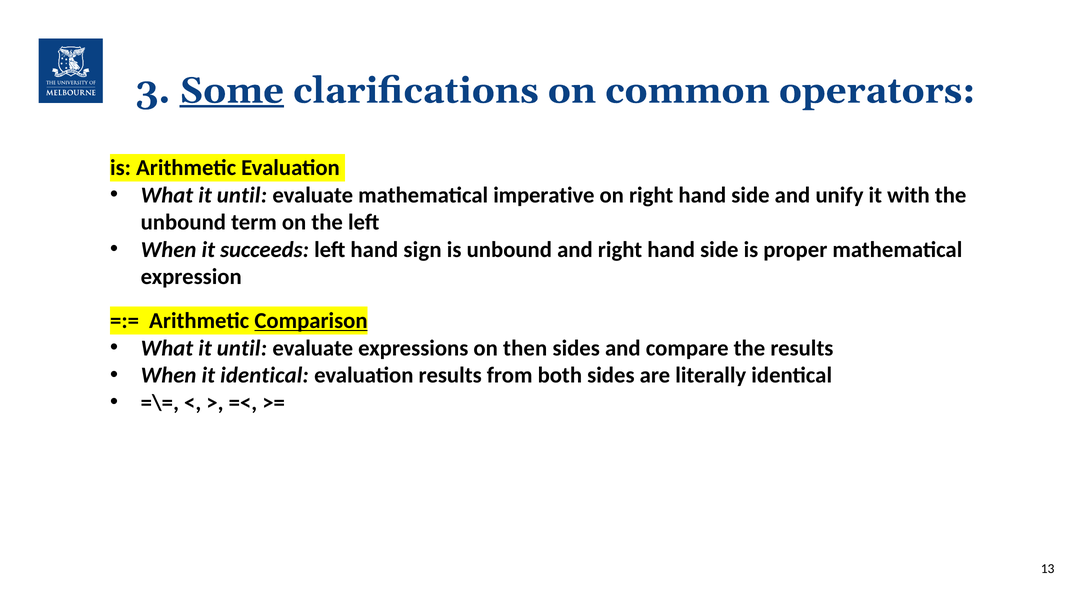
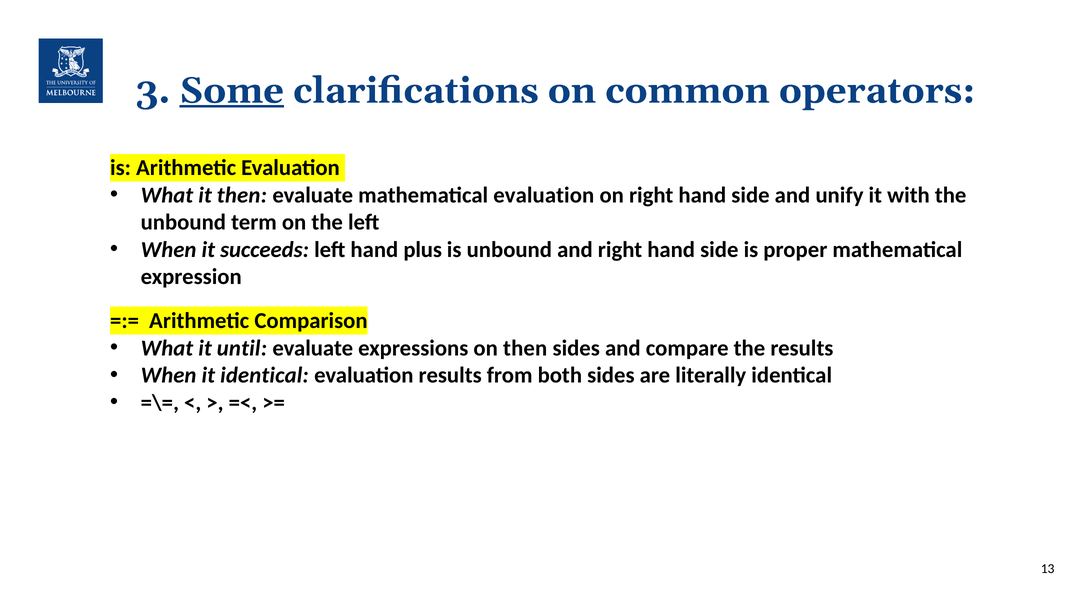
until at (242, 195): until -> then
mathematical imperative: imperative -> evaluation
sign: sign -> plus
Comparison underline: present -> none
